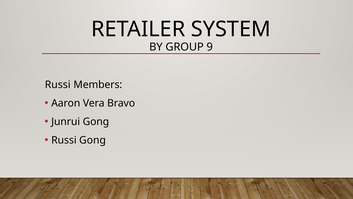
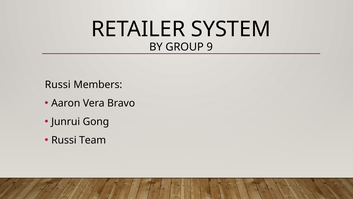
Russi Gong: Gong -> Team
